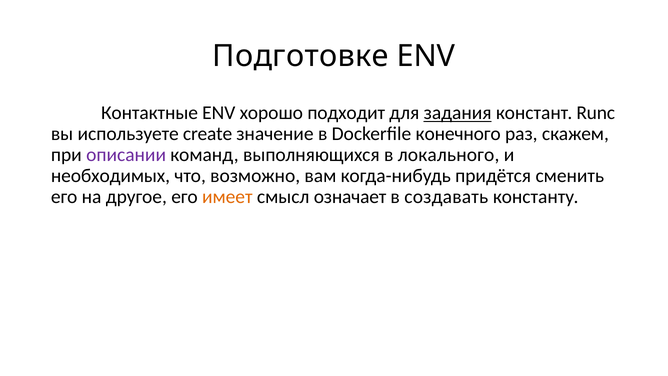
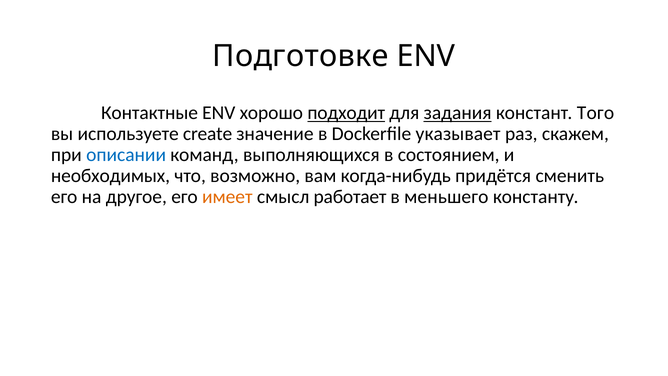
подходит underline: none -> present
Runc: Runc -> Того
конечного: конечного -> указывает
описании colour: purple -> blue
локального: локального -> состоянием
означает: означает -> работает
создавать: создавать -> меньшего
